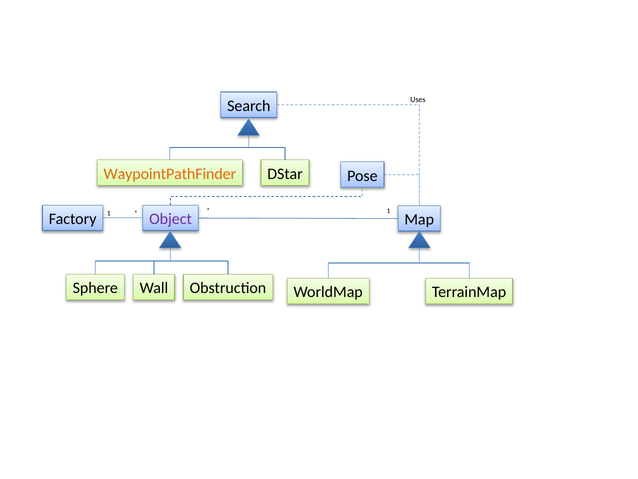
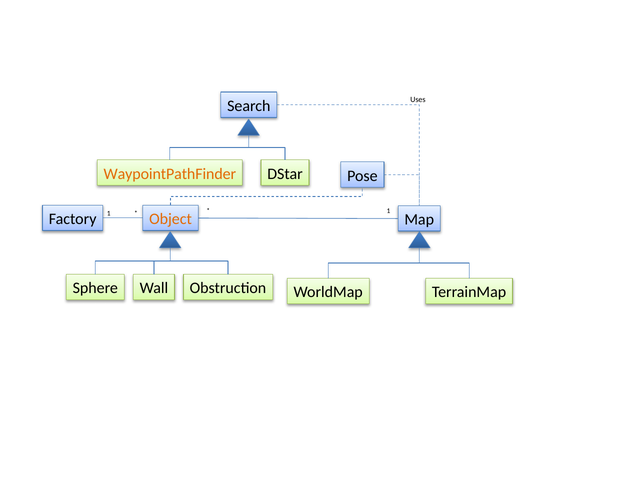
Object colour: purple -> orange
